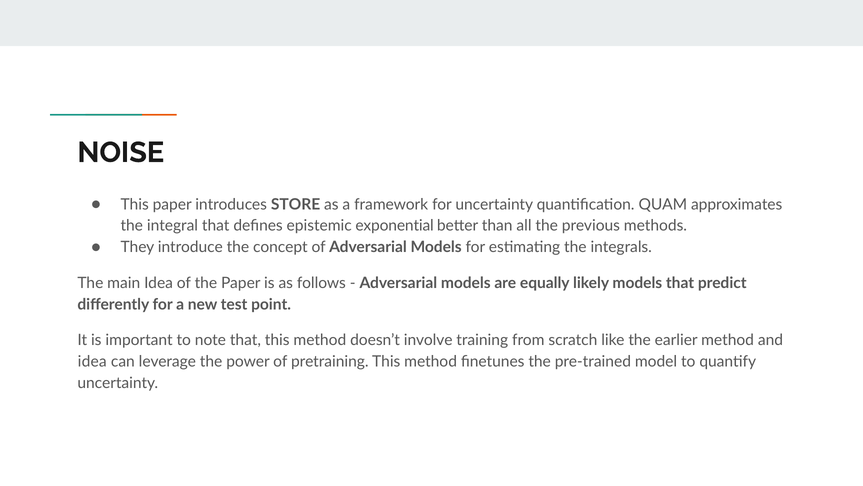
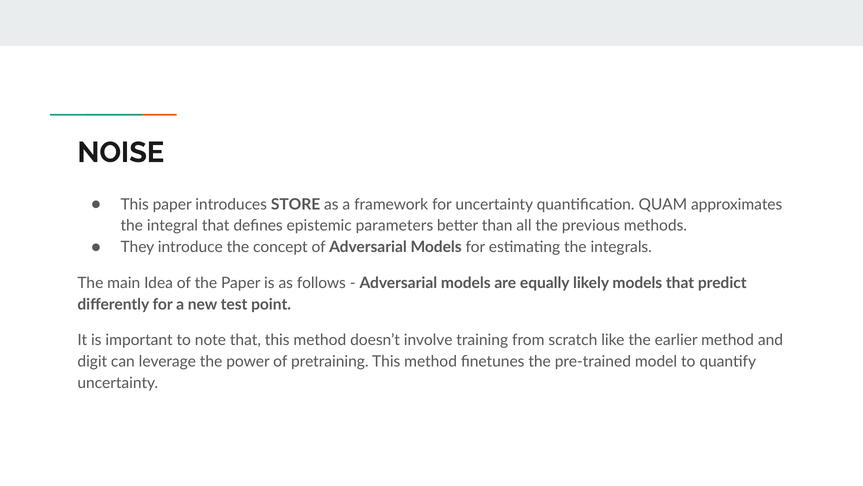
exponential: exponential -> parameters
idea at (92, 361): idea -> digit
